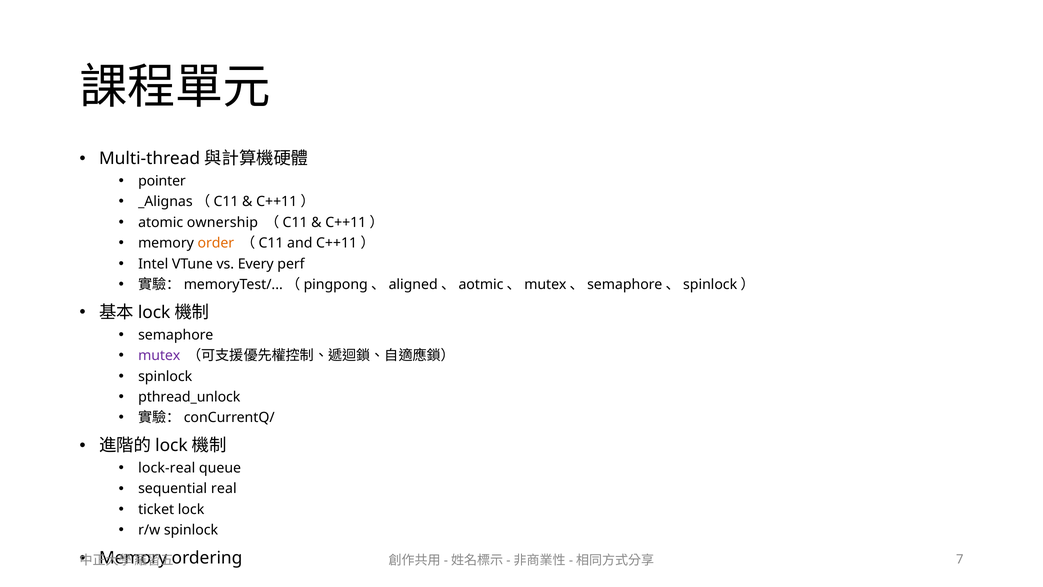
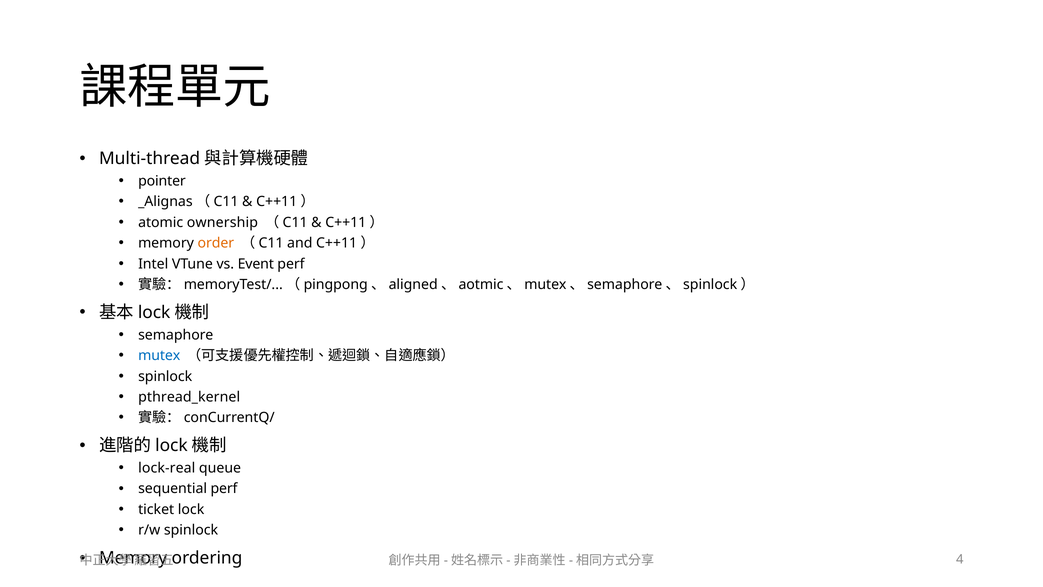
Every: Every -> Event
mutex colour: purple -> blue
pthread_unlock: pthread_unlock -> pthread_kernel
sequential real: real -> perf
7: 7 -> 4
